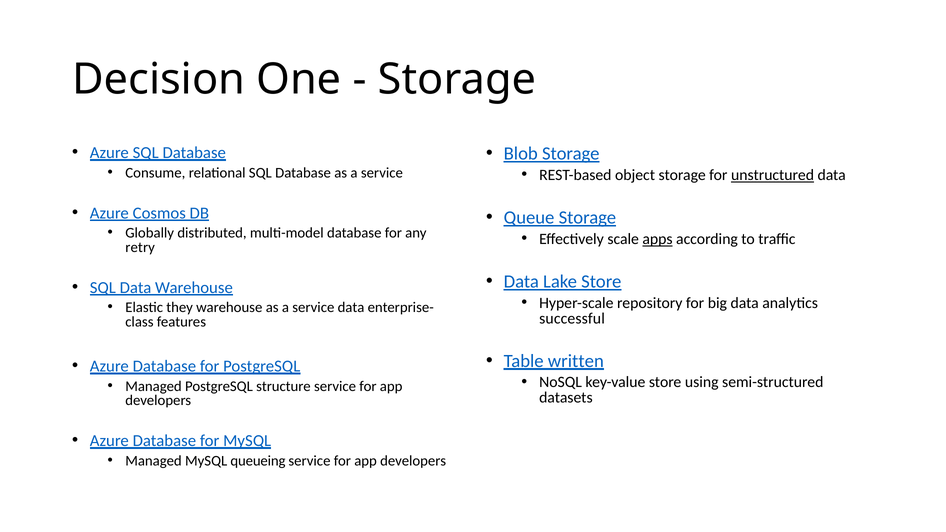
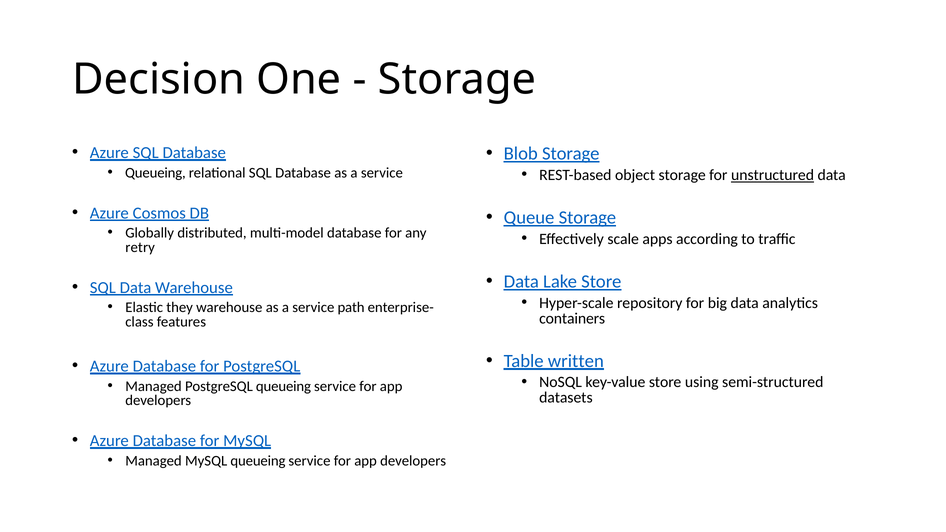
Consume at (155, 173): Consume -> Queueing
apps underline: present -> none
service data: data -> path
successful: successful -> containers
PostgreSQL structure: structure -> queueing
